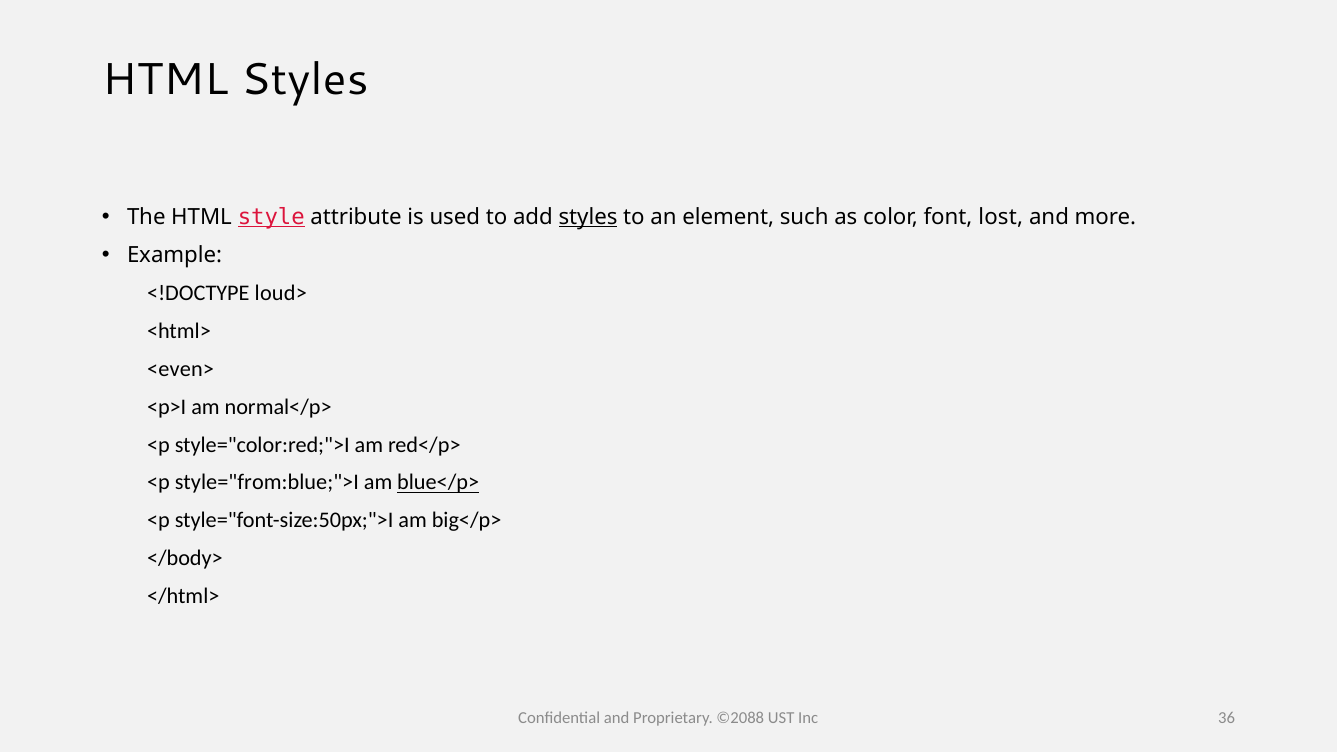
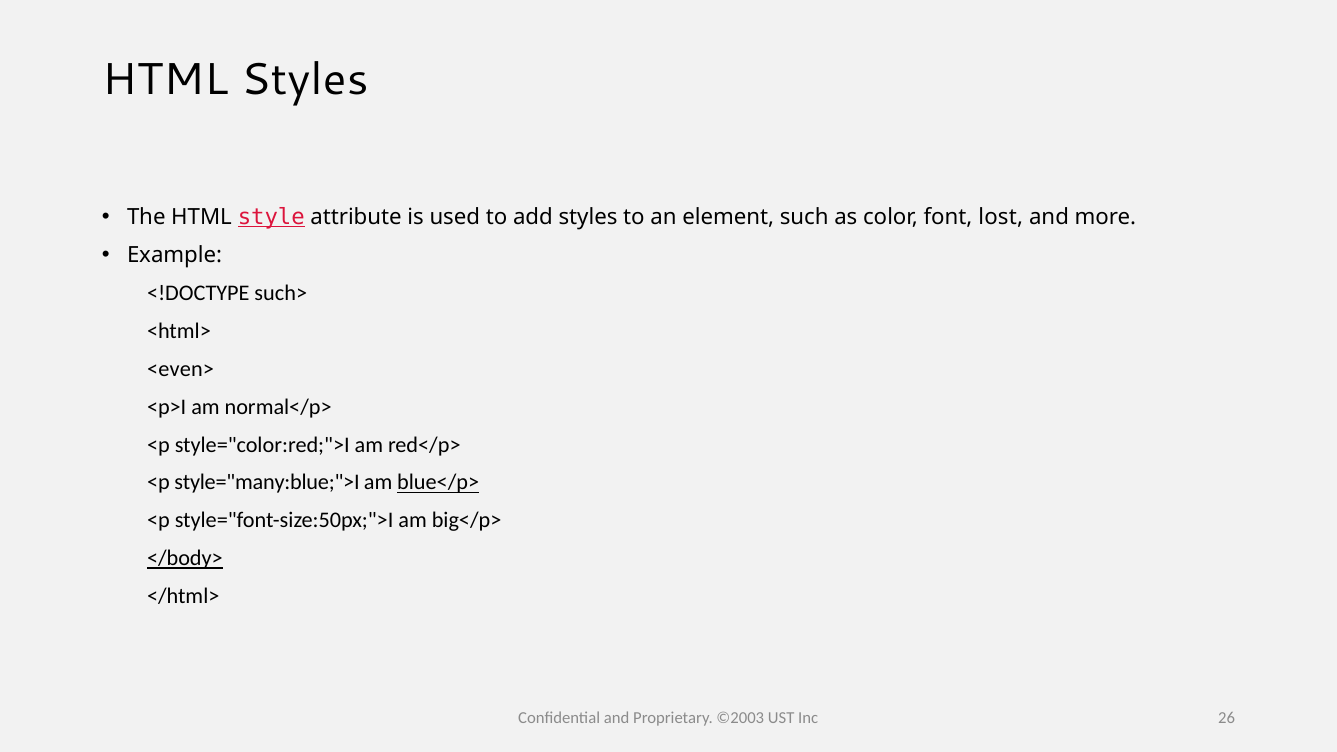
styles at (588, 217) underline: present -> none
loud>: loud> -> such>
style="from:blue;">I: style="from:blue;">I -> style="many:blue;">I
</body> underline: none -> present
©2088: ©2088 -> ©2003
36: 36 -> 26
